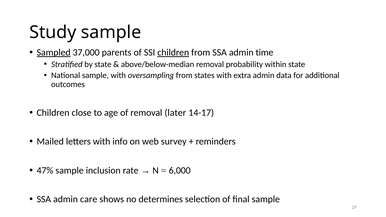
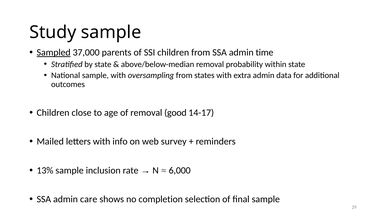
children at (173, 52) underline: present -> none
later: later -> good
47%: 47% -> 13%
determines: determines -> completion
